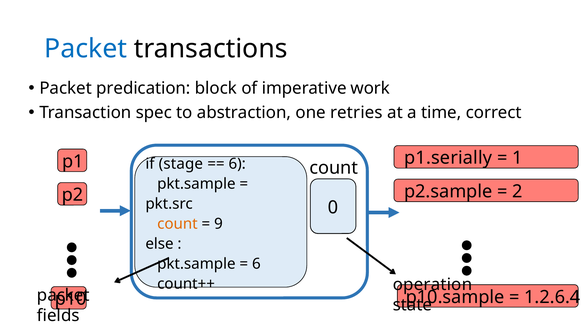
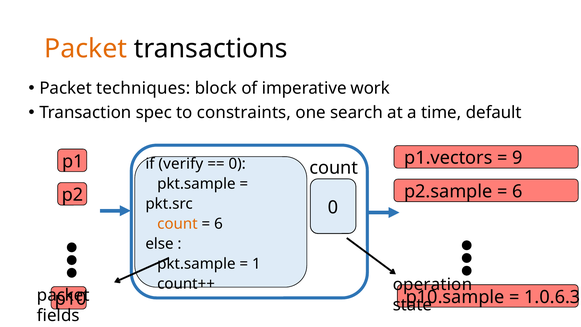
Packet at (86, 49) colour: blue -> orange
predication: predication -> techniques
abstraction: abstraction -> constraints
retries: retries -> search
correct: correct -> default
p1.serially: p1.serially -> p1.vectors
1: 1 -> 9
stage: stage -> verify
6 at (237, 164): 6 -> 0
2 at (517, 191): 2 -> 6
9 at (218, 224): 9 -> 6
6 at (256, 264): 6 -> 1
1.2.6.4: 1.2.6.4 -> 1.0.6.3
